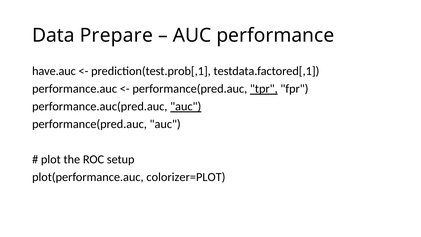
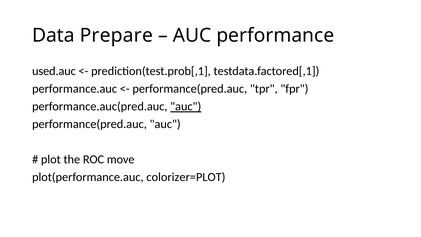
have.auc: have.auc -> used.auc
tpr underline: present -> none
setup: setup -> move
